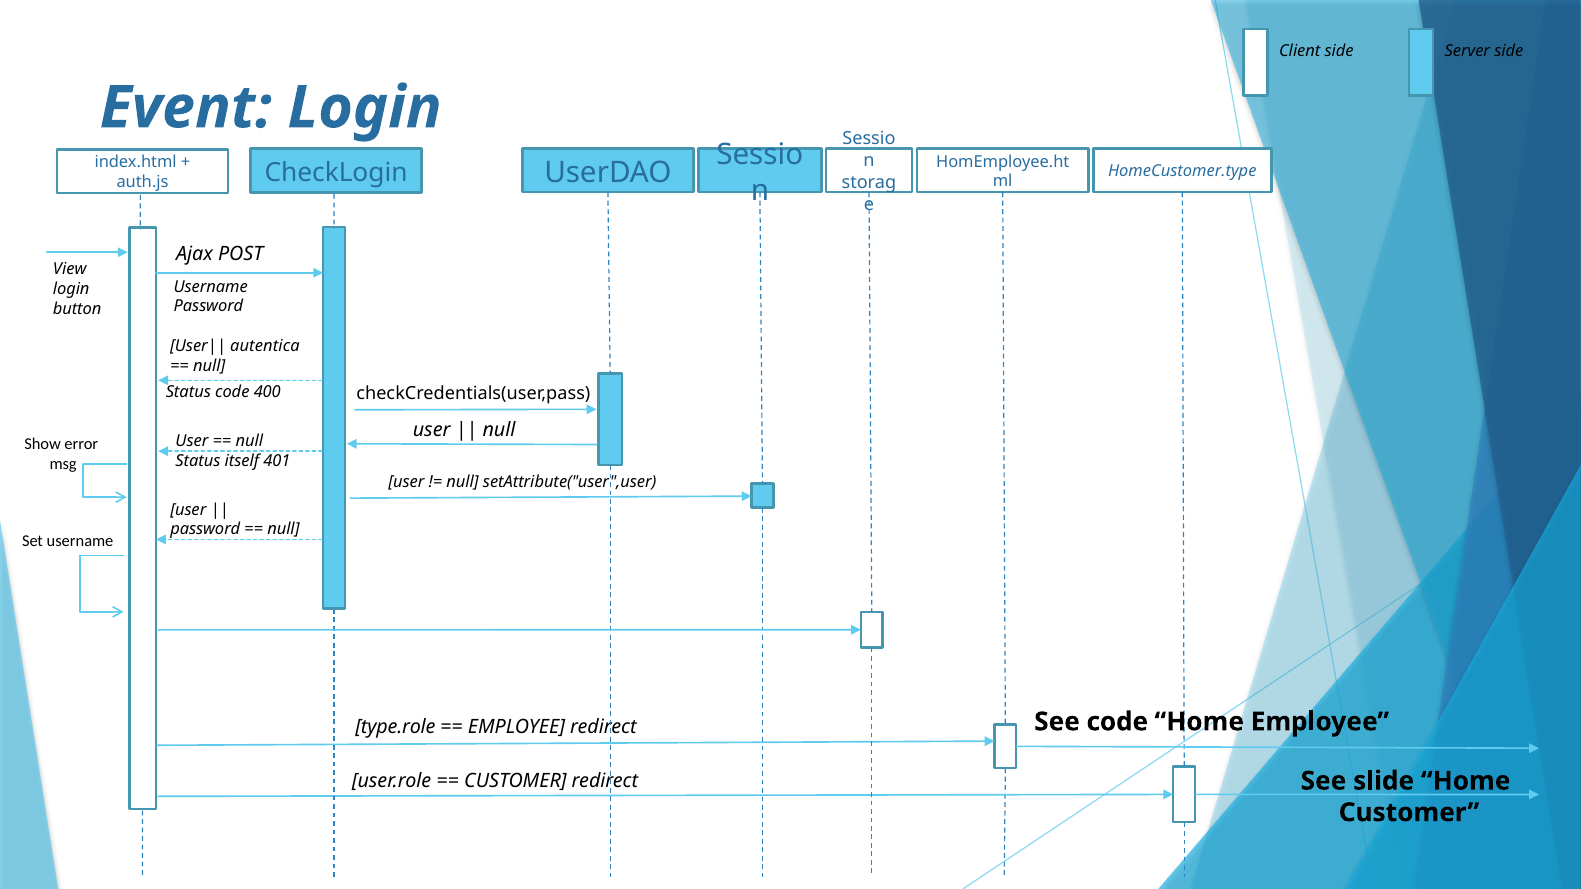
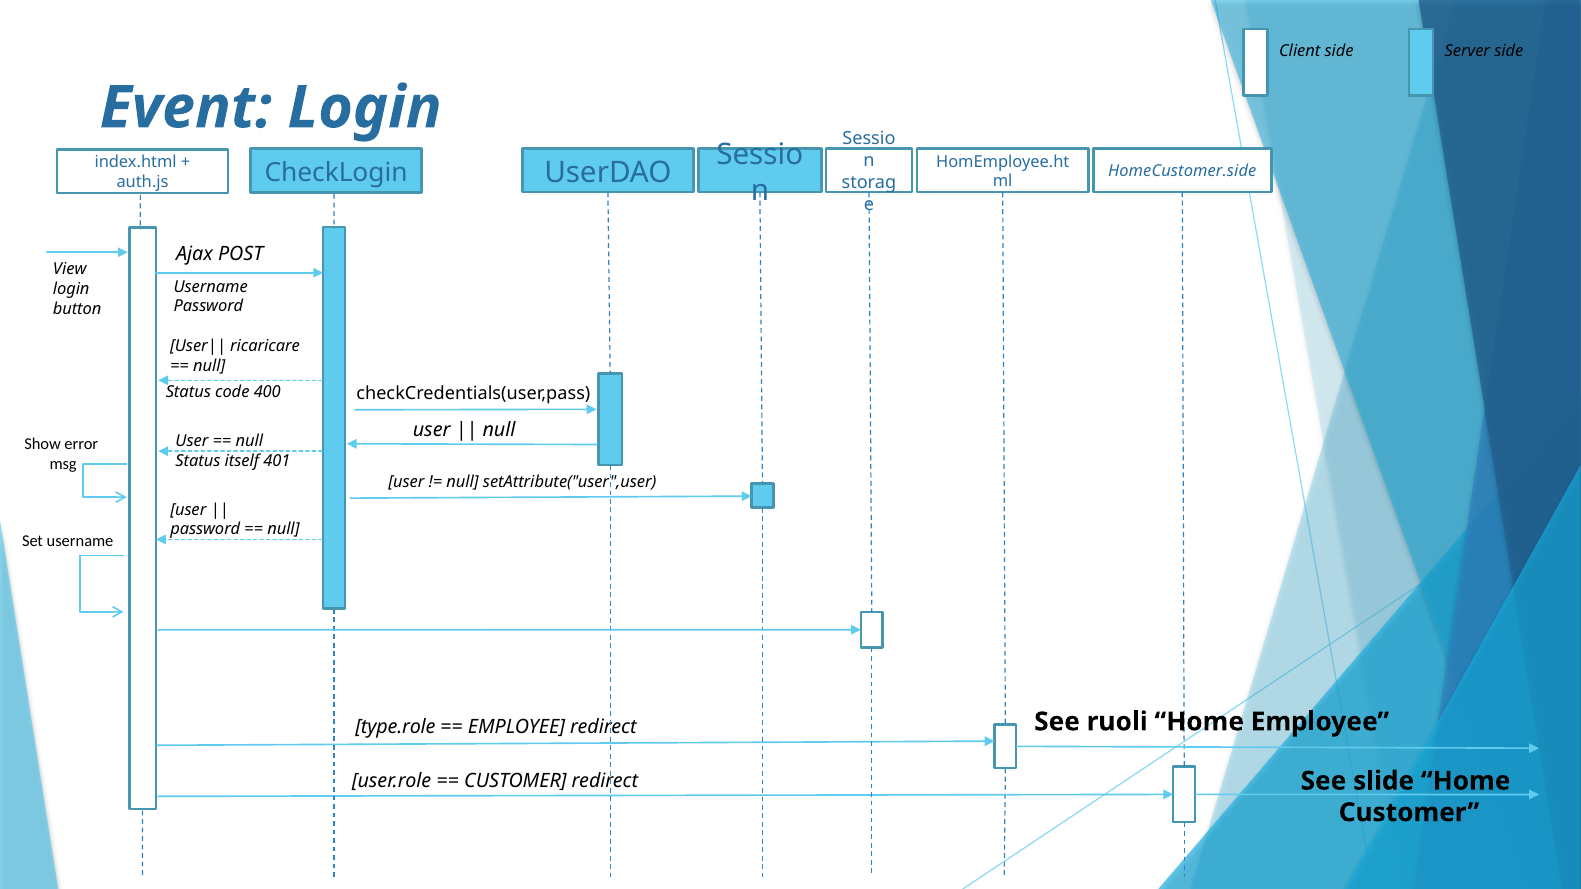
HomeCustomer.type: HomeCustomer.type -> HomeCustomer.side
autentica: autentica -> ricaricare
See code: code -> ruoli
